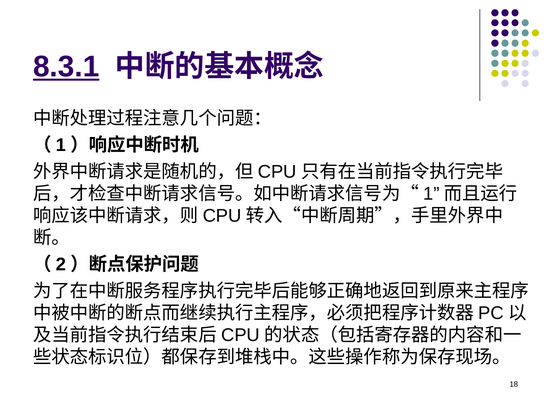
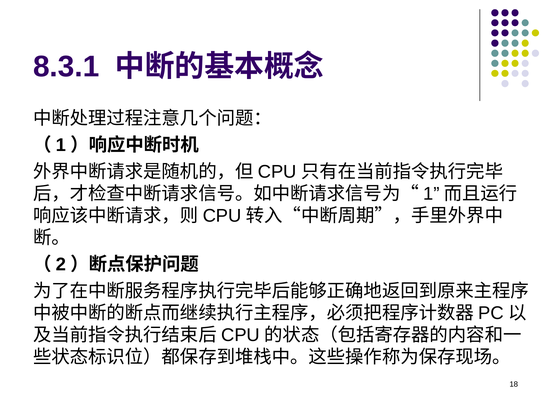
8.3.1 underline: present -> none
